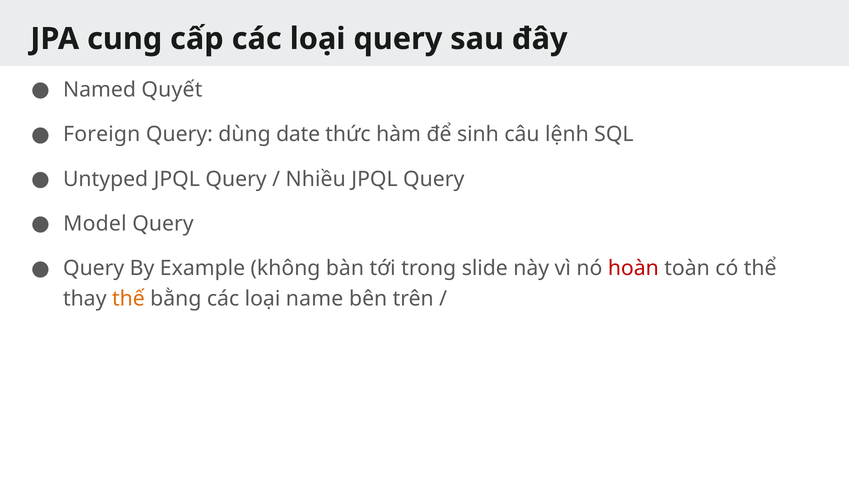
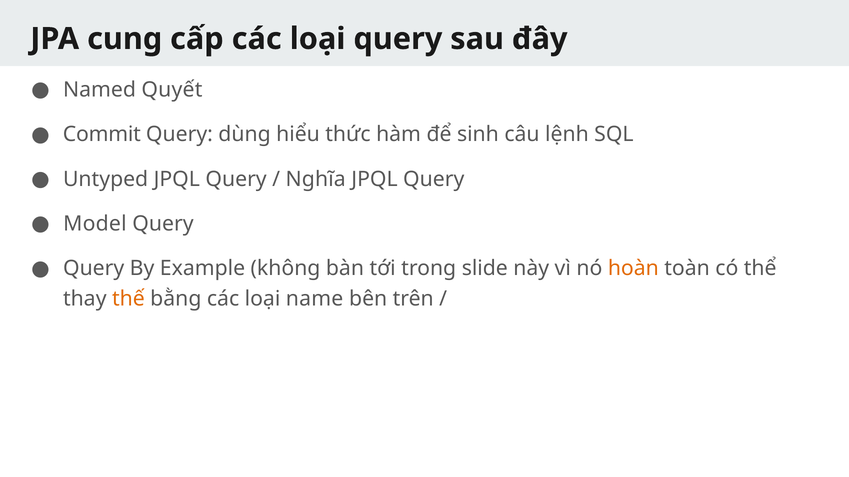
Foreign: Foreign -> Commit
date: date -> hiểu
Nhiều: Nhiều -> Nghĩa
hoàn colour: red -> orange
